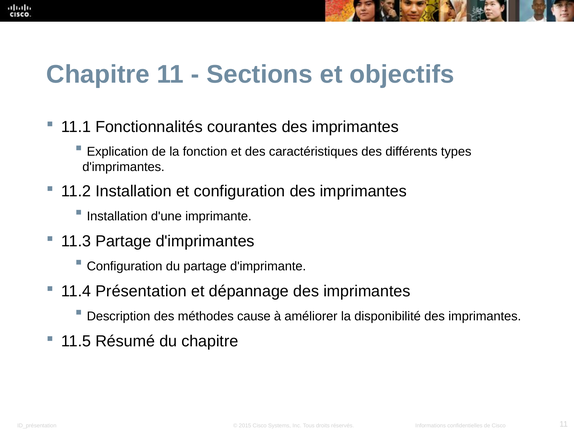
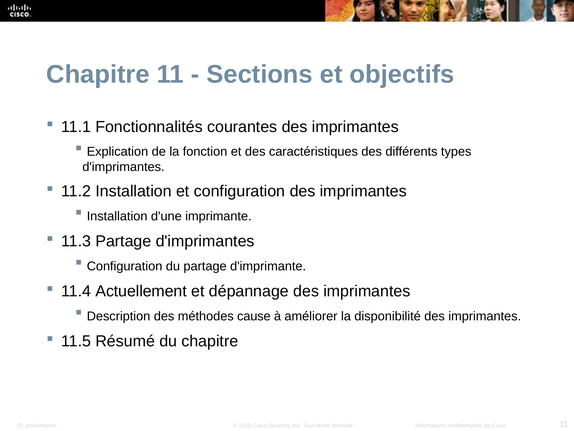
Présentation: Présentation -> Actuellement
